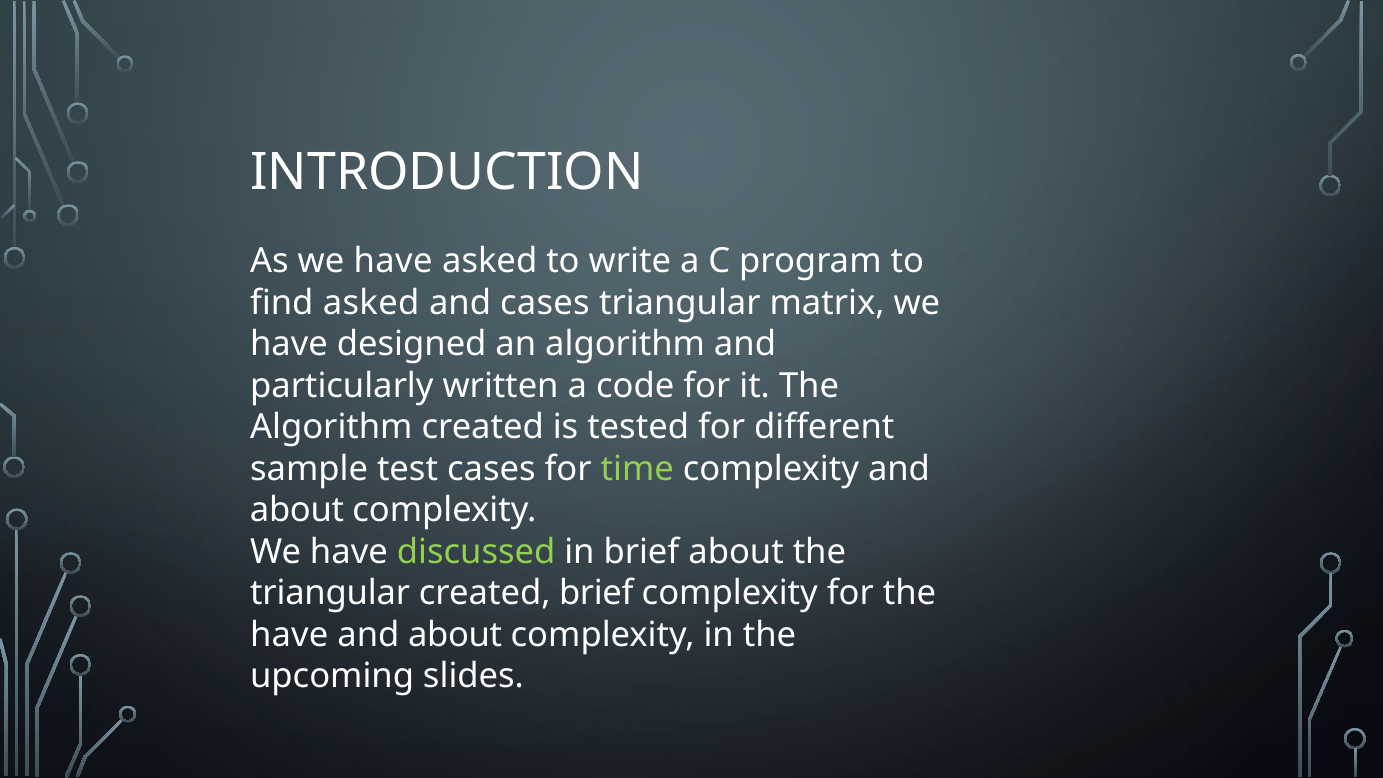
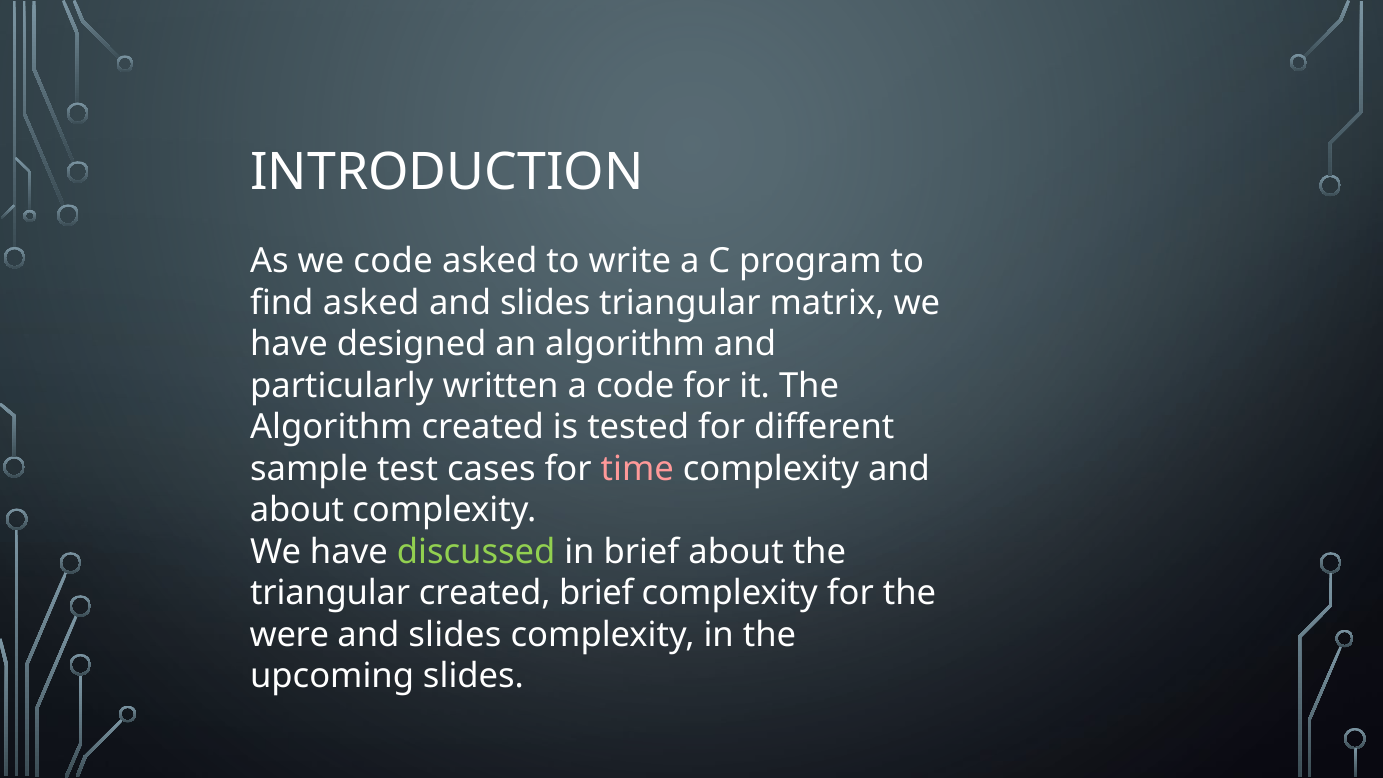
As we have: have -> code
cases at (545, 303): cases -> slides
time colour: light green -> pink
have at (289, 635): have -> were
about at (455, 635): about -> slides
